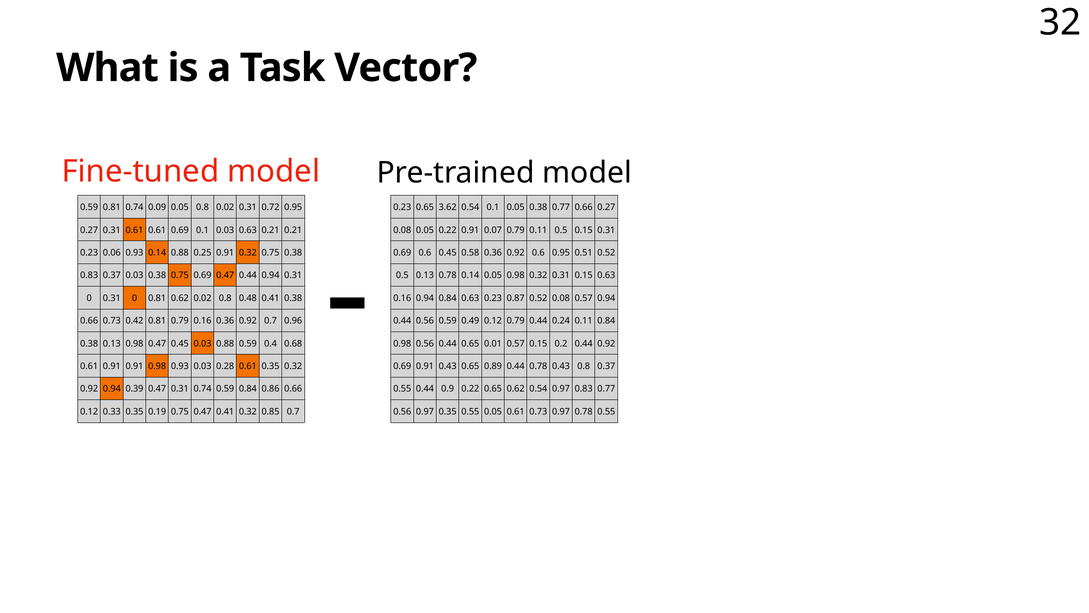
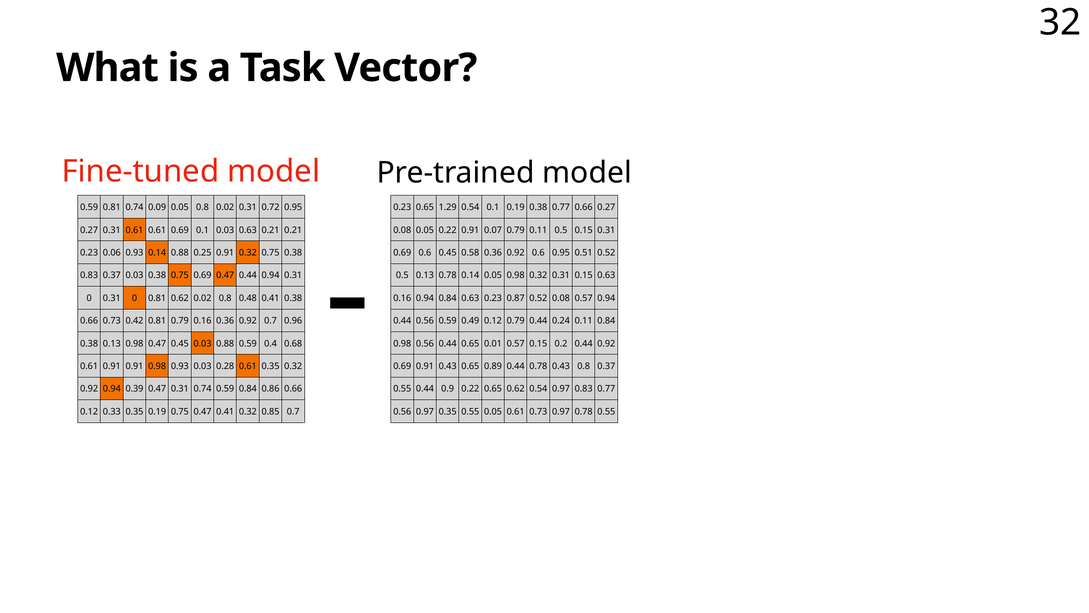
3.62: 3.62 -> 1.29
0.1 0.05: 0.05 -> 0.19
